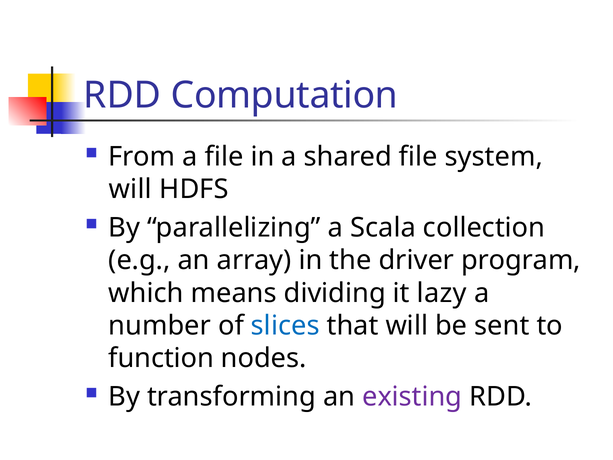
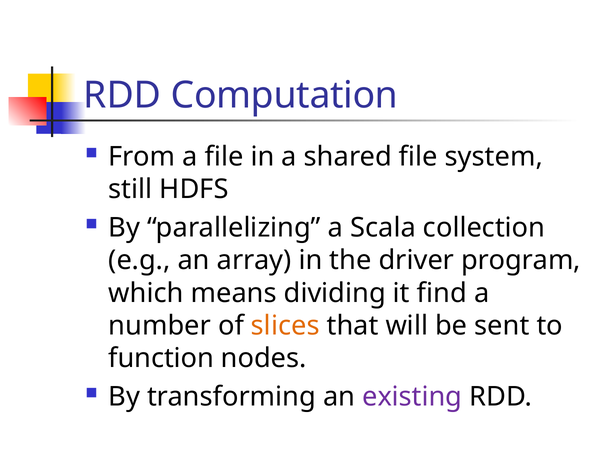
will at (130, 189): will -> still
lazy: lazy -> find
slices colour: blue -> orange
